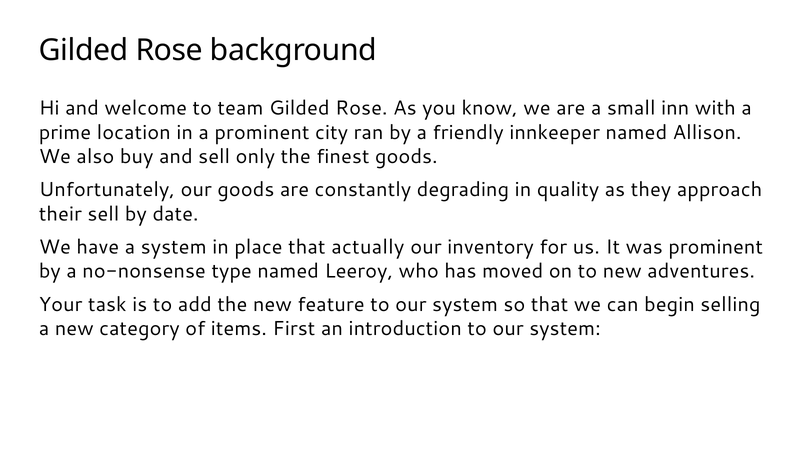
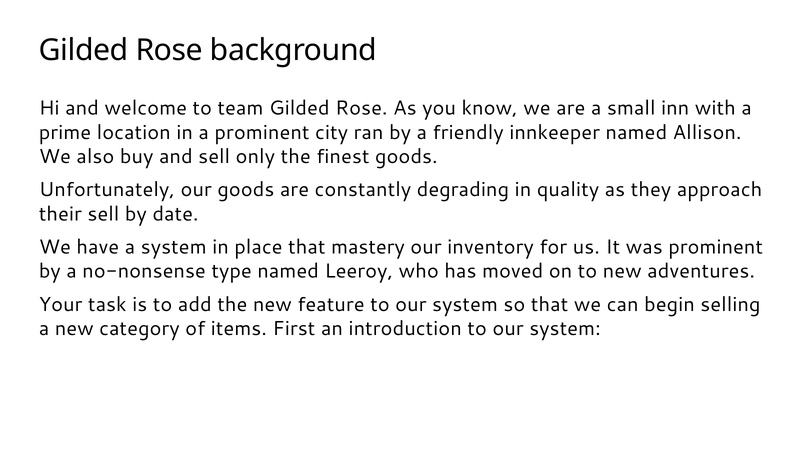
actually: actually -> mastery
